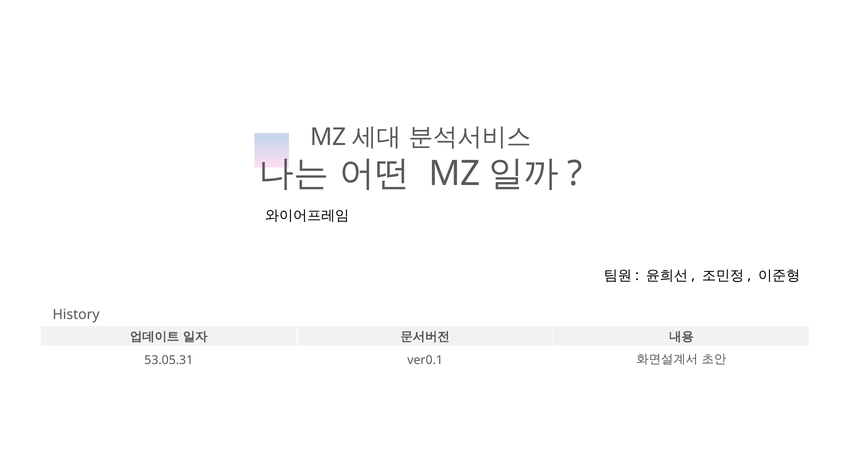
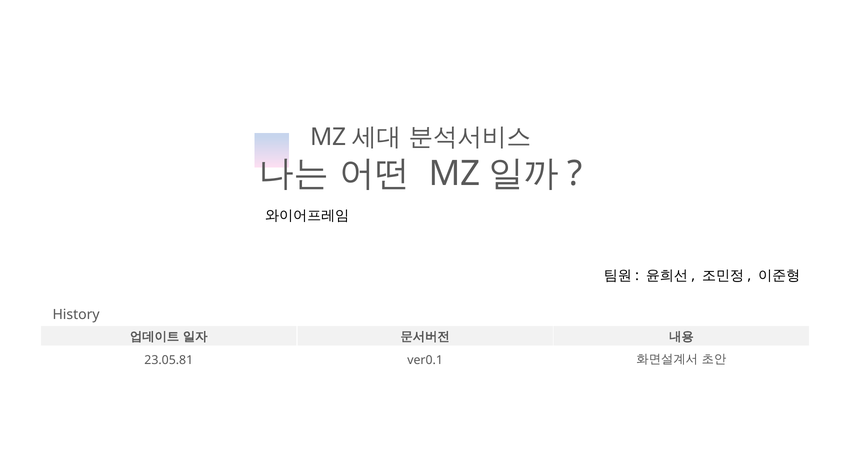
53.05.31: 53.05.31 -> 23.05.81
